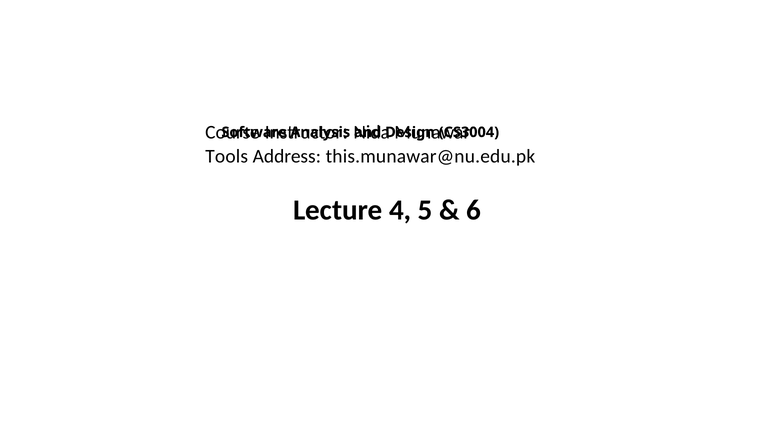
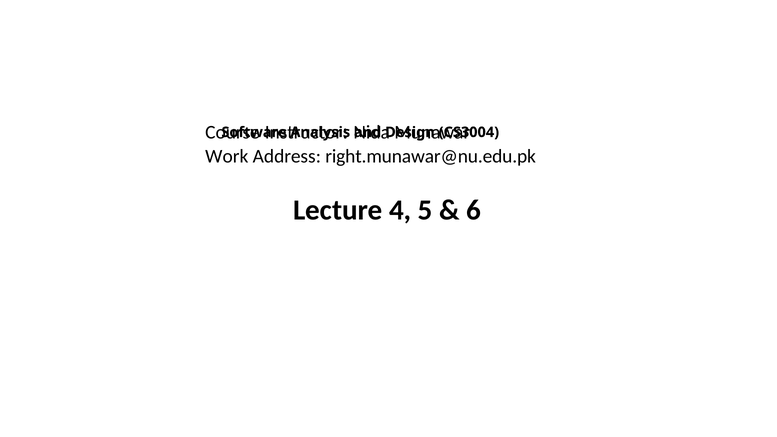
Tools: Tools -> Work
this.munawar@nu.edu.pk: this.munawar@nu.edu.pk -> right.munawar@nu.edu.pk
